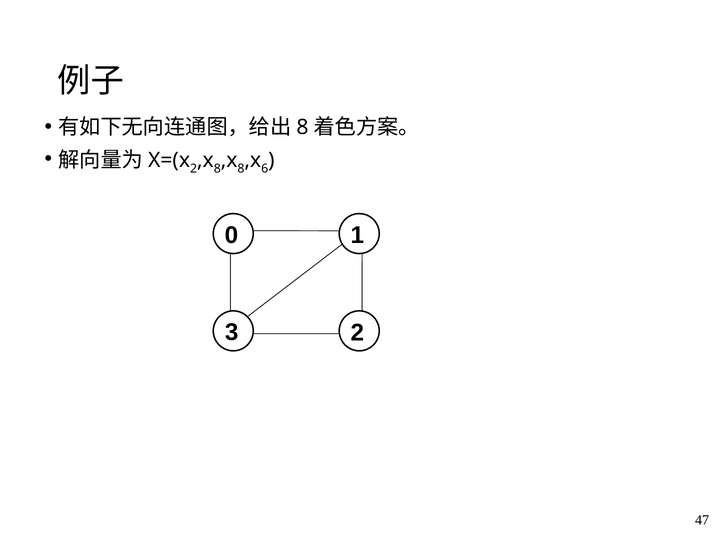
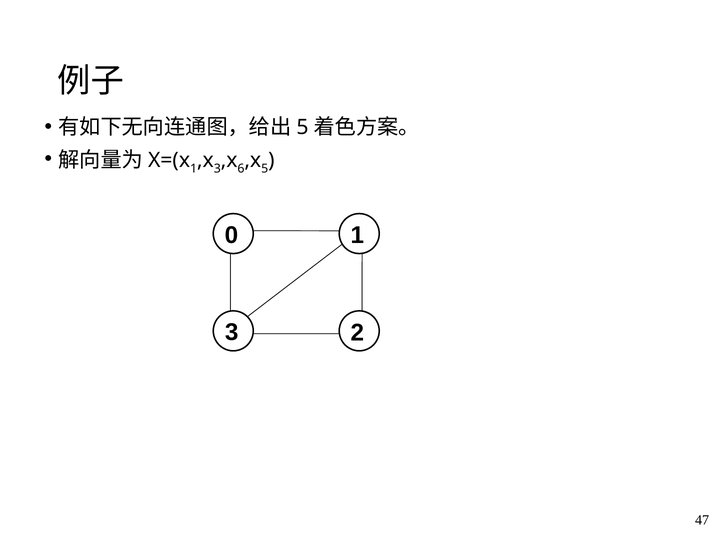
8 at (303, 127): 8 -> 5
2 at (194, 169): 2 -> 1
8 at (217, 169): 8 -> 3
8 at (241, 169): 8 -> 6
6 at (265, 169): 6 -> 5
